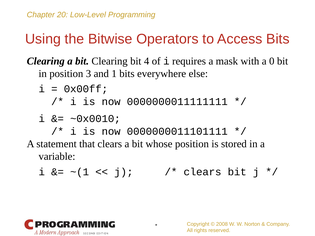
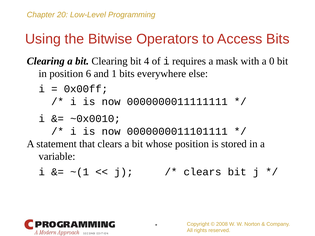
3: 3 -> 6
